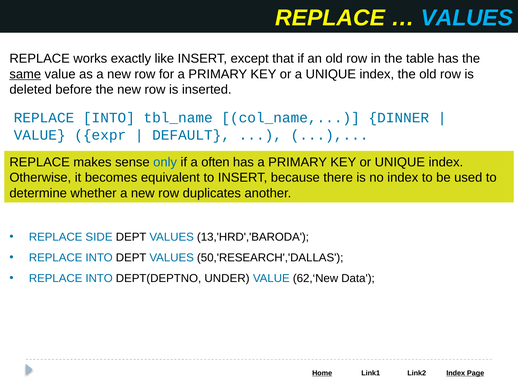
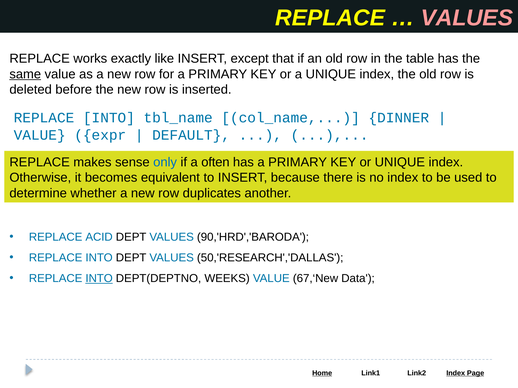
VALUES at (467, 18) colour: light blue -> pink
SIDE: SIDE -> ACID
13,'HRD','BARODA: 13,'HRD','BARODA -> 90,'HRD','BARODA
INTO at (99, 279) underline: none -> present
UNDER: UNDER -> WEEKS
62,‘New: 62,‘New -> 67,‘New
